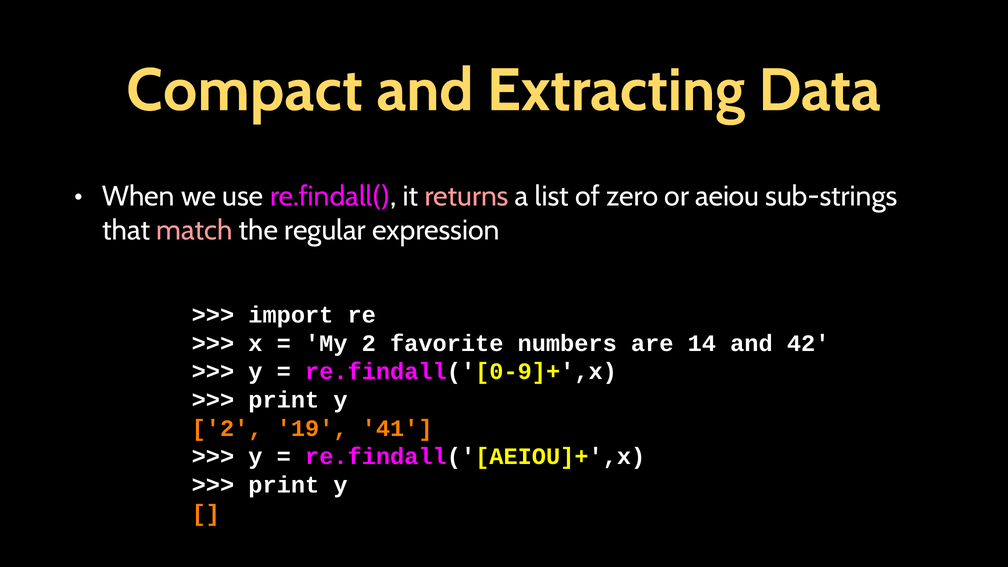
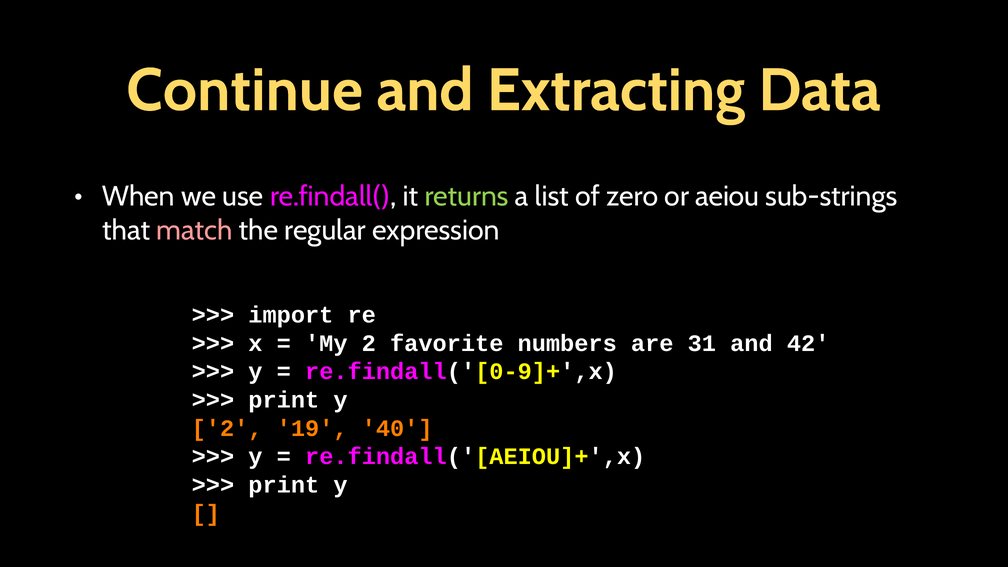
Compact: Compact -> Continue
returns colour: pink -> light green
14: 14 -> 31
41: 41 -> 40
